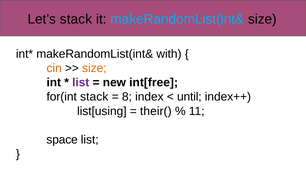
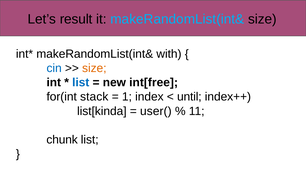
Let’s stack: stack -> result
cin colour: orange -> blue
list at (81, 83) colour: purple -> blue
8: 8 -> 1
list[using: list[using -> list[kinda
their(: their( -> user(
space: space -> chunk
